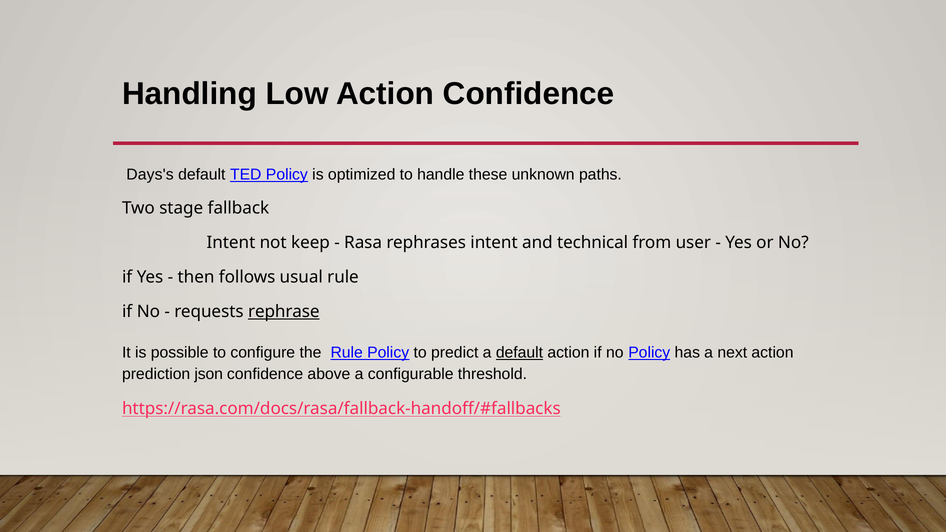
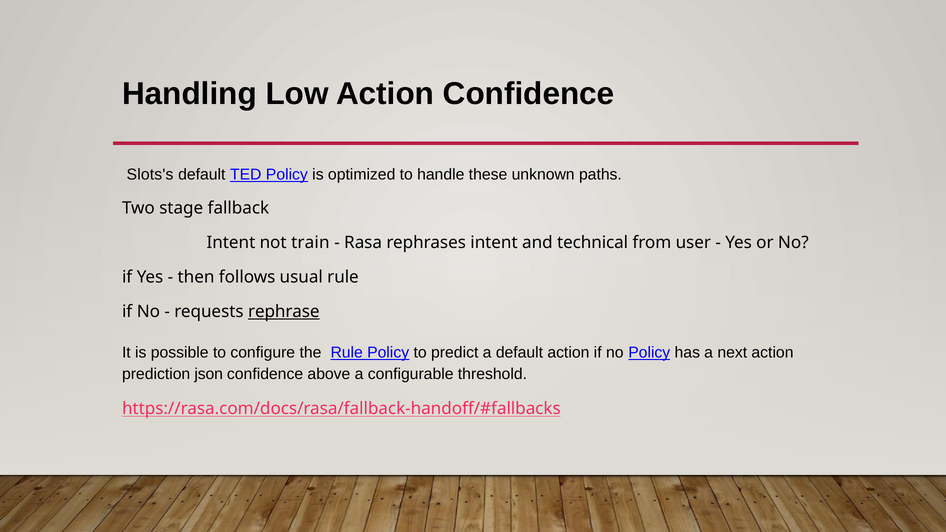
Days's: Days's -> Slots's
keep: keep -> train
default at (519, 353) underline: present -> none
